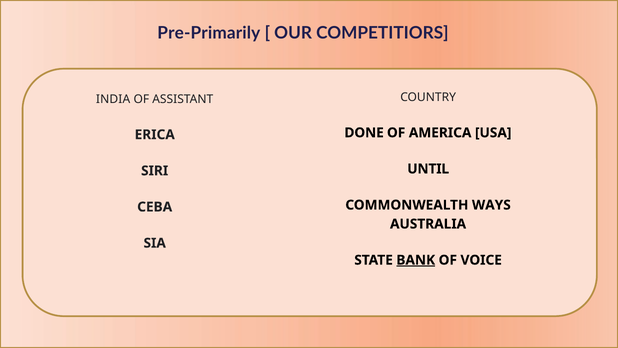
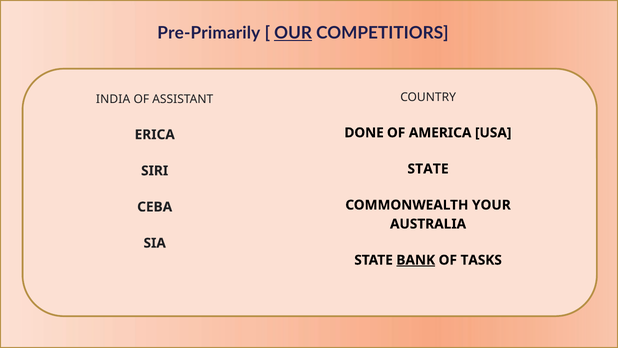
OUR underline: none -> present
UNTIL at (428, 169): UNTIL -> STATE
WAYS: WAYS -> YOUR
VOICE: VOICE -> TASKS
